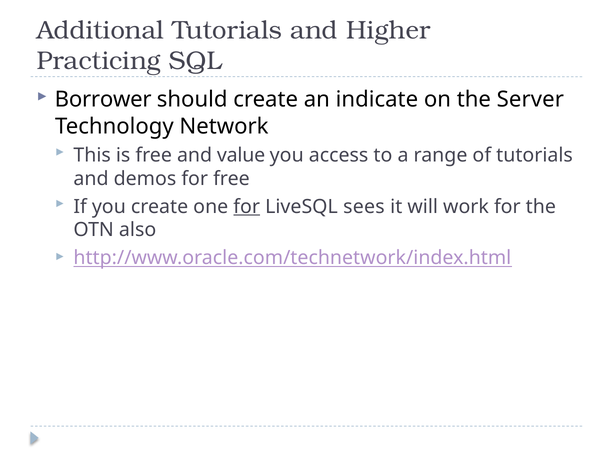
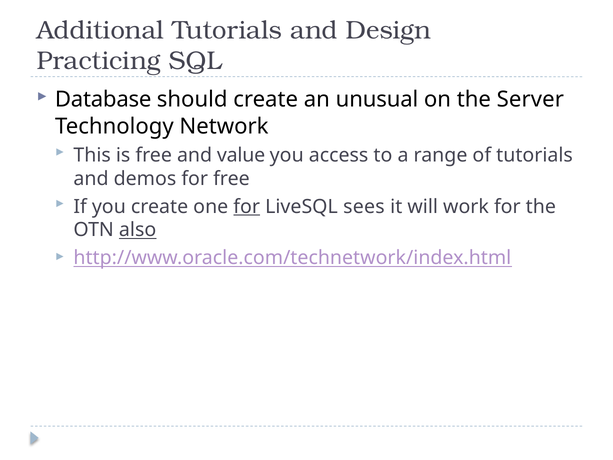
Higher: Higher -> Design
Borrower: Borrower -> Database
indicate: indicate -> unusual
also underline: none -> present
